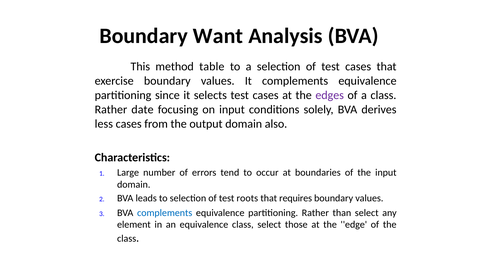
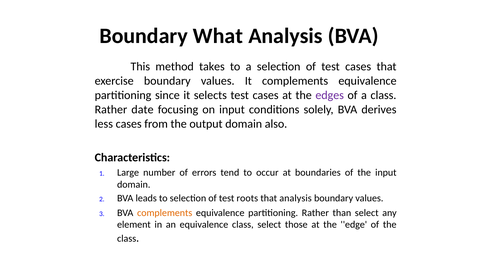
Want: Want -> What
table: table -> takes
that requires: requires -> analysis
complements at (165, 213) colour: blue -> orange
